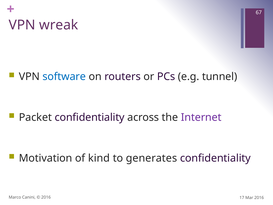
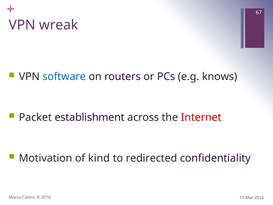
tunnel: tunnel -> knows
Packet confidentiality: confidentiality -> establishment
Internet colour: purple -> red
generates: generates -> redirected
